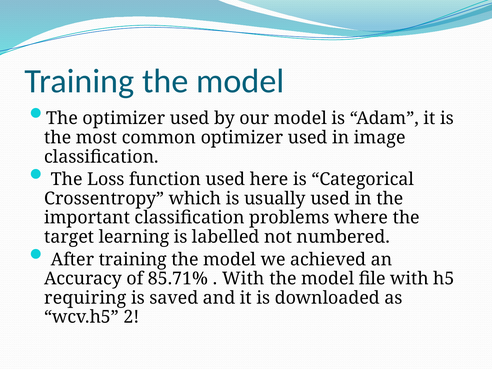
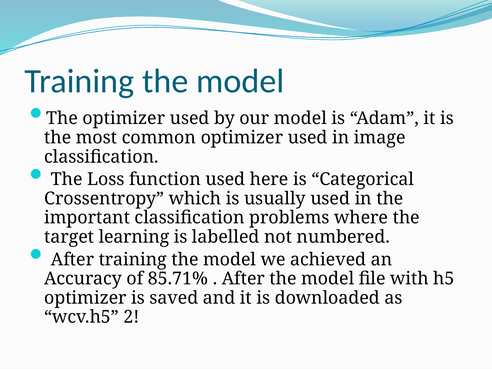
With at (243, 279): With -> After
requiring at (85, 298): requiring -> optimizer
